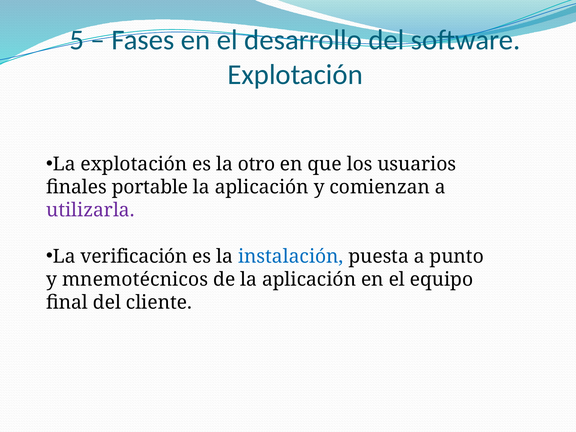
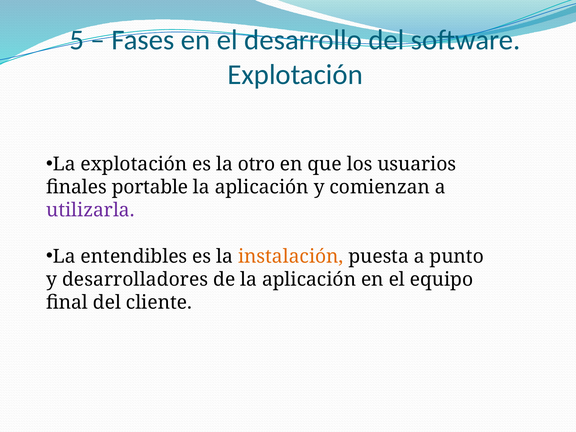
verificación: verificación -> entendibles
instalación colour: blue -> orange
mnemotécnicos: mnemotécnicos -> desarrolladores
